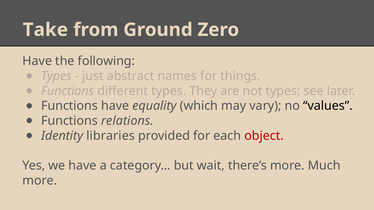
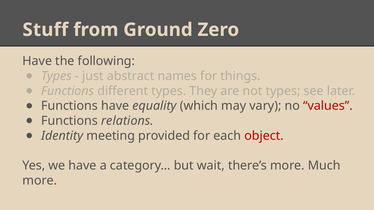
Take: Take -> Stuff
values colour: black -> red
libraries: libraries -> meeting
